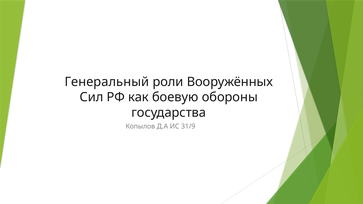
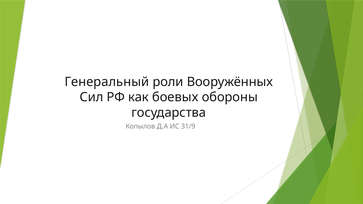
боевую: боевую -> боевых
